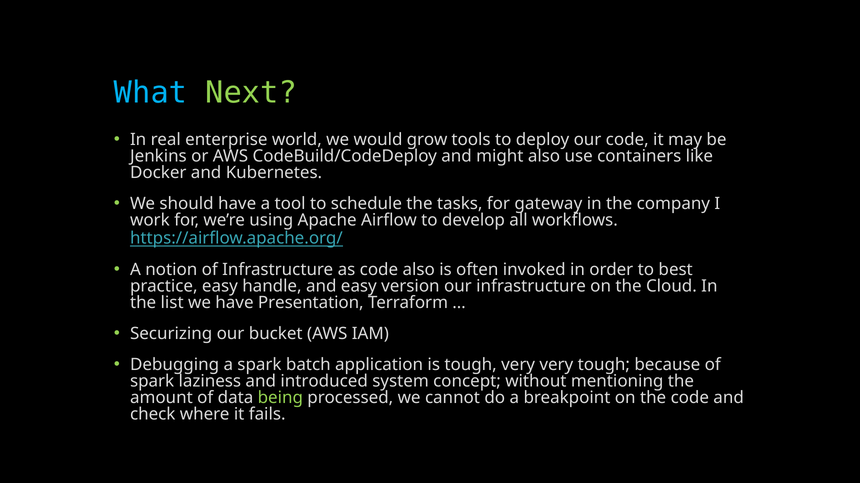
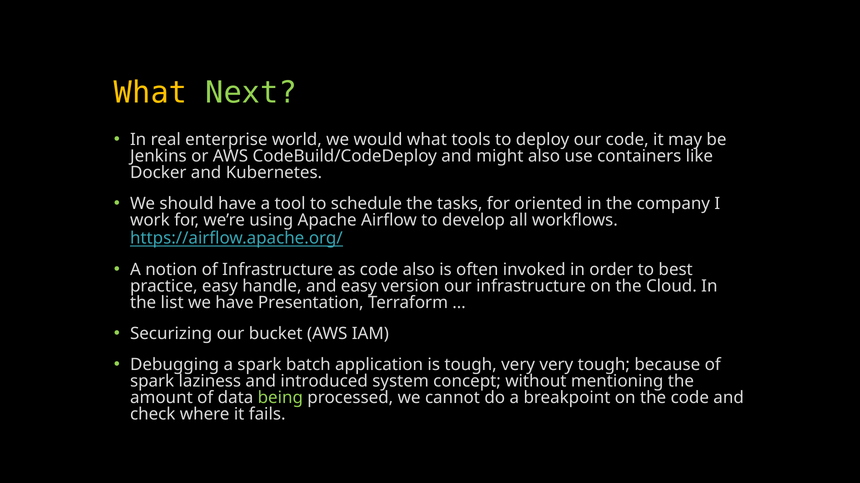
What at (151, 93) colour: light blue -> yellow
would grow: grow -> what
gateway: gateway -> oriented
